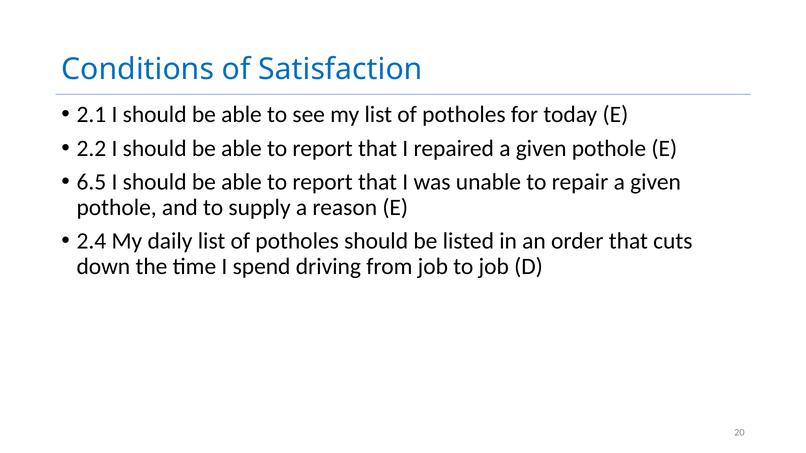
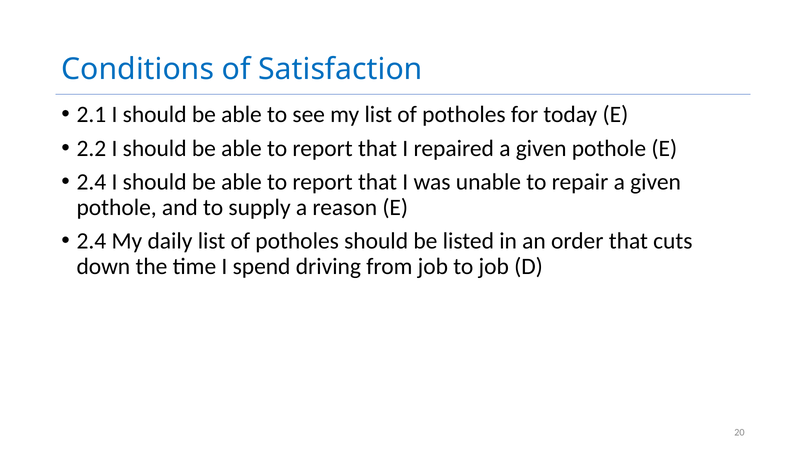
6.5 at (91, 182): 6.5 -> 2.4
